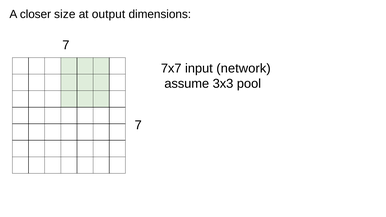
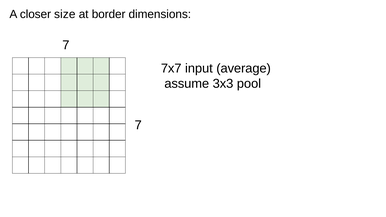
output: output -> border
network: network -> average
